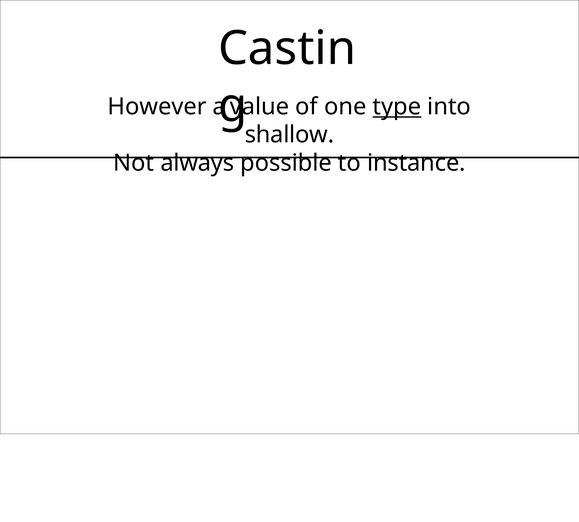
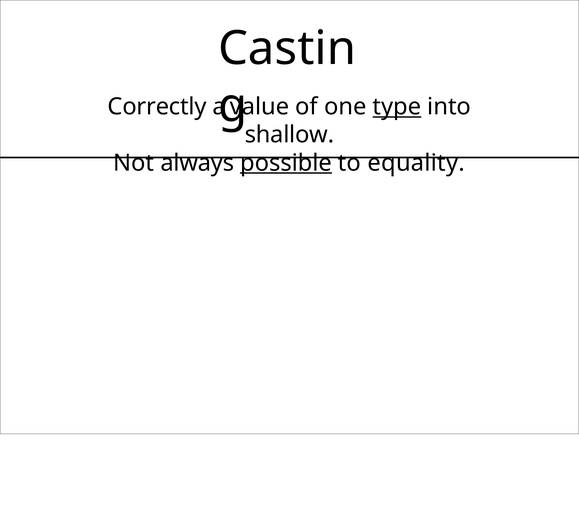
However: However -> Correctly
possible underline: none -> present
instance: instance -> equality
